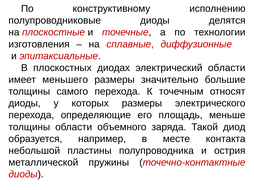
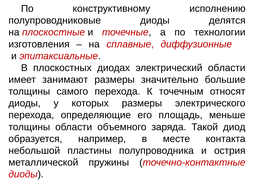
меньшего: меньшего -> занимают
